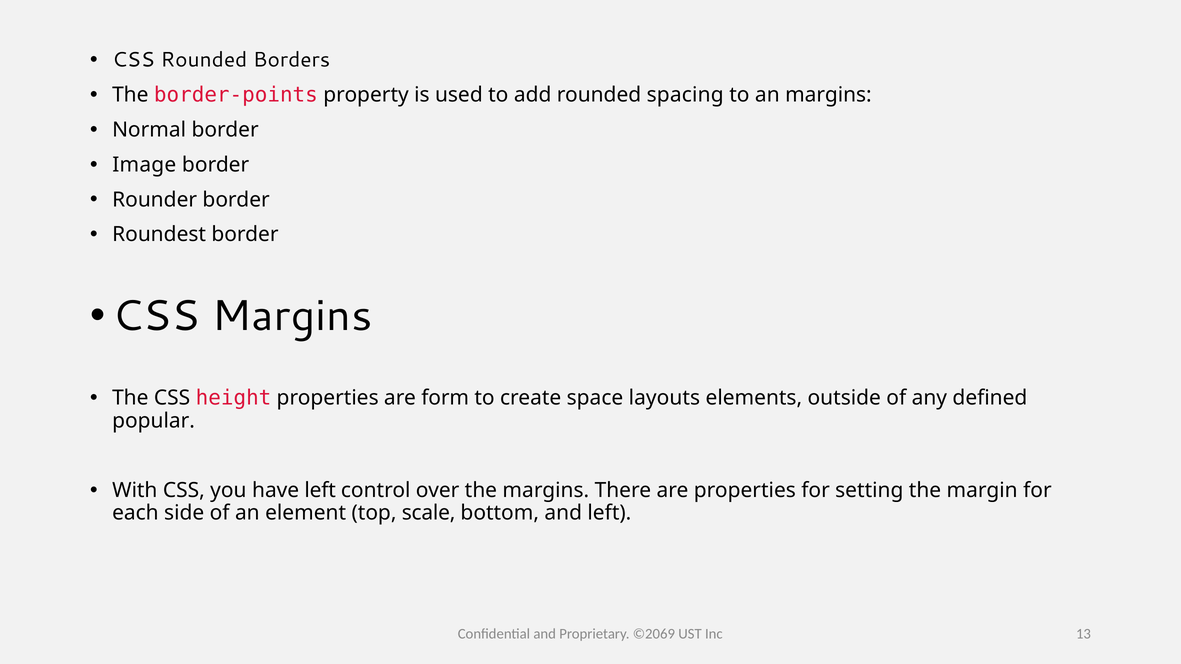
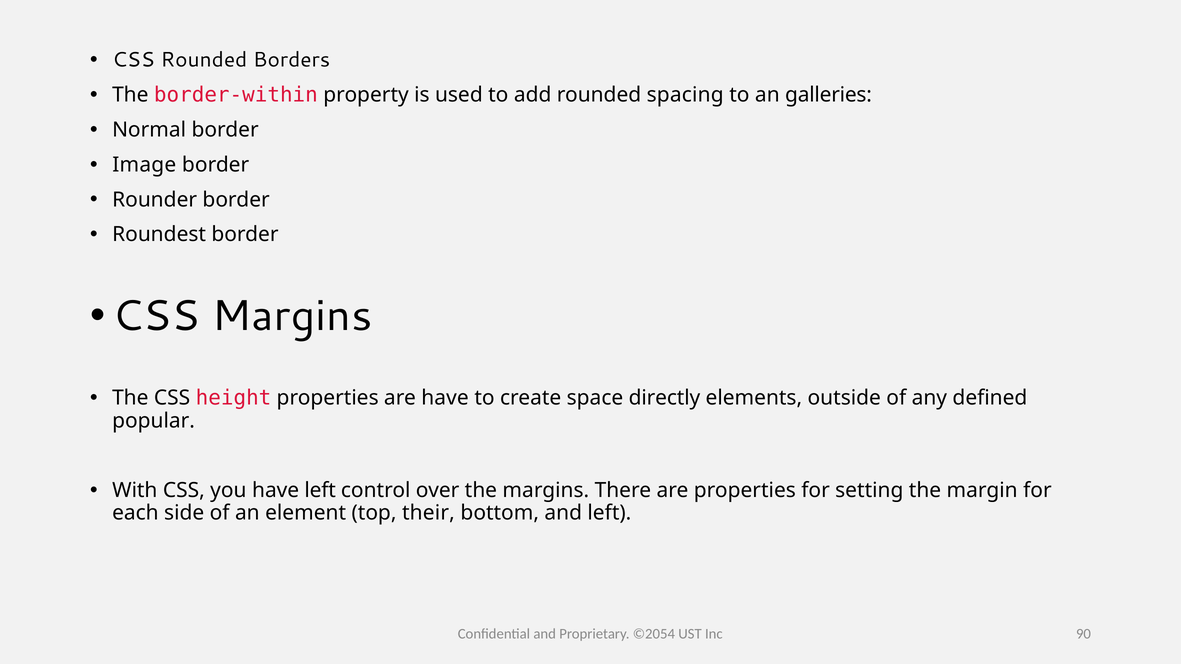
border-points: border-points -> border-within
an margins: margins -> galleries
are form: form -> have
layouts: layouts -> directly
scale: scale -> their
©2069: ©2069 -> ©2054
13: 13 -> 90
